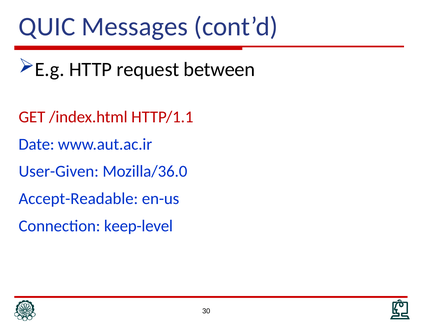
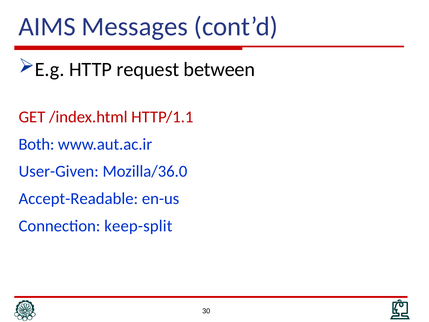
QUIC: QUIC -> AIMS
Date: Date -> Both
keep-level: keep-level -> keep-split
